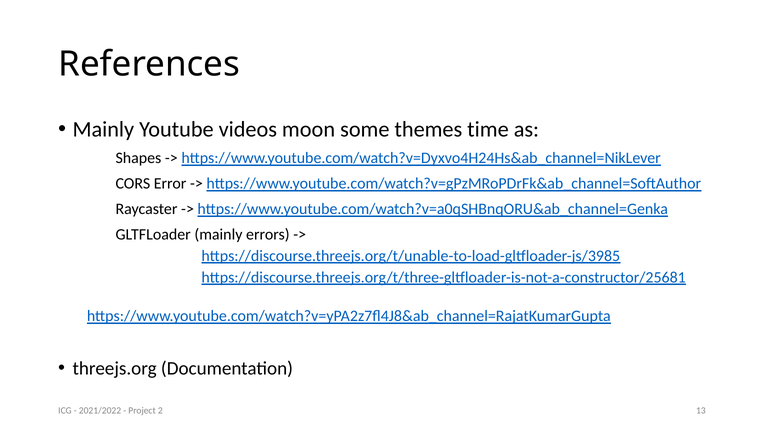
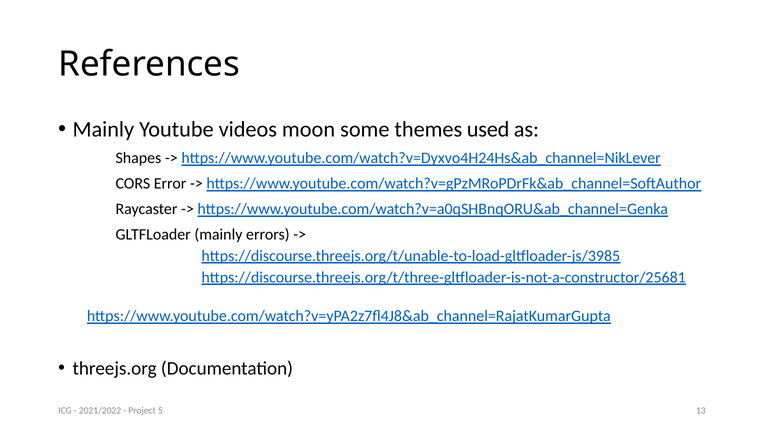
time: time -> used
2: 2 -> 5
